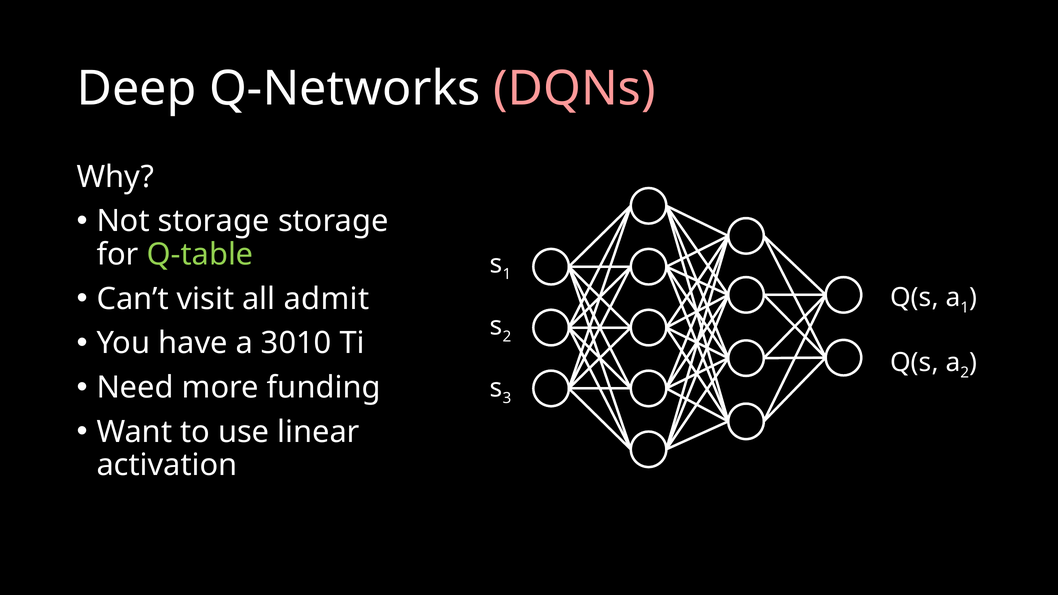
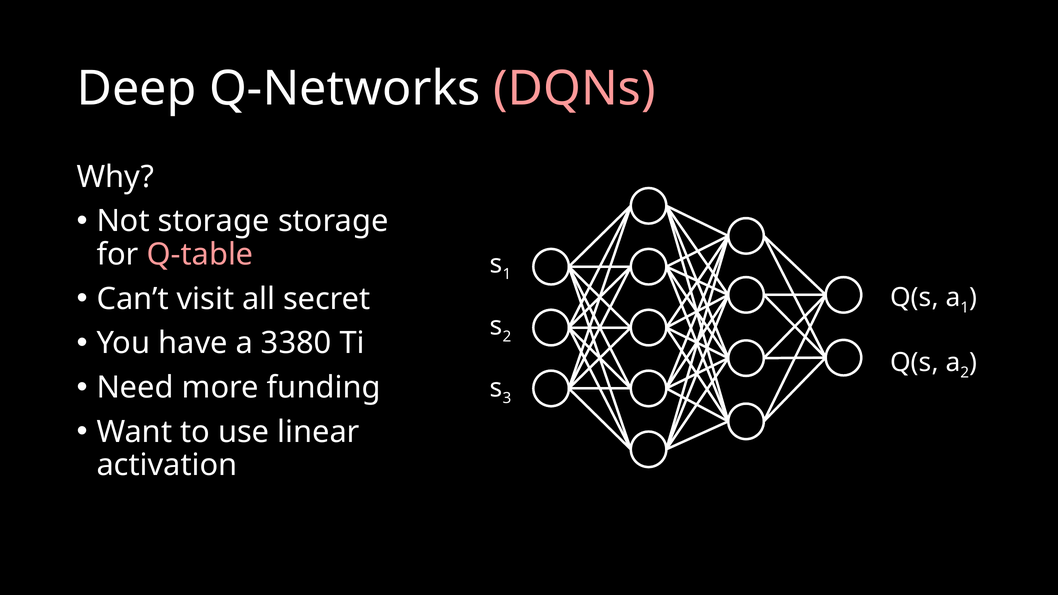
Q-table colour: light green -> pink
admit: admit -> secret
3010: 3010 -> 3380
